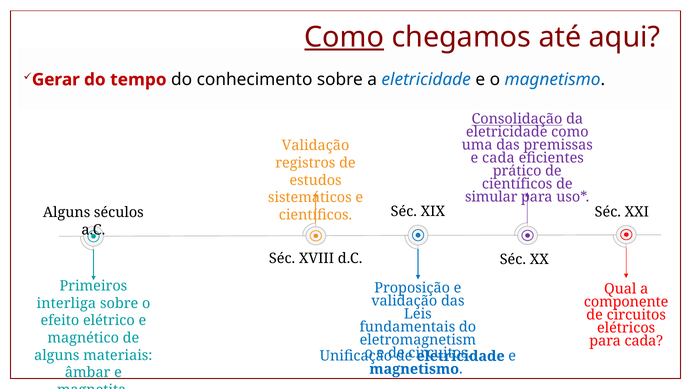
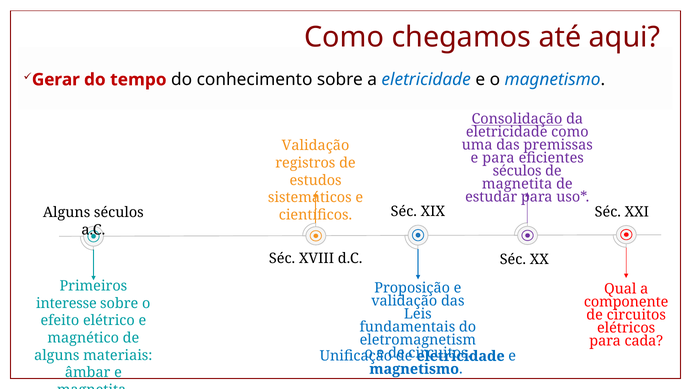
Como at (344, 37) underline: present -> none
e cada: cada -> para
prático at (517, 171): prático -> séculos
científicos at (517, 184): científicos -> magnetita
simular: simular -> estudar
interliga: interliga -> interesse
